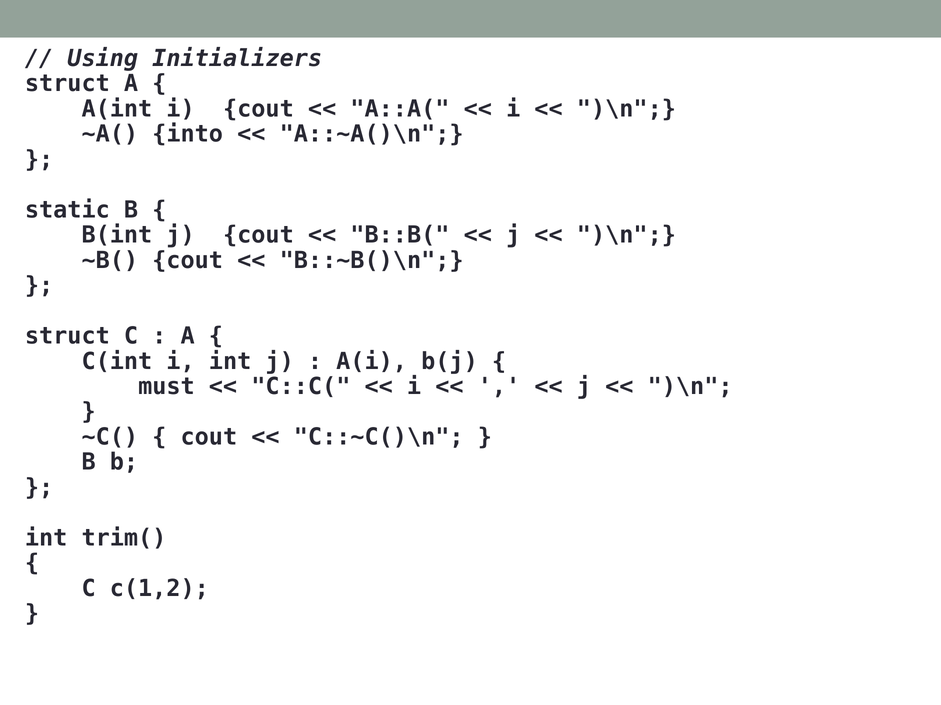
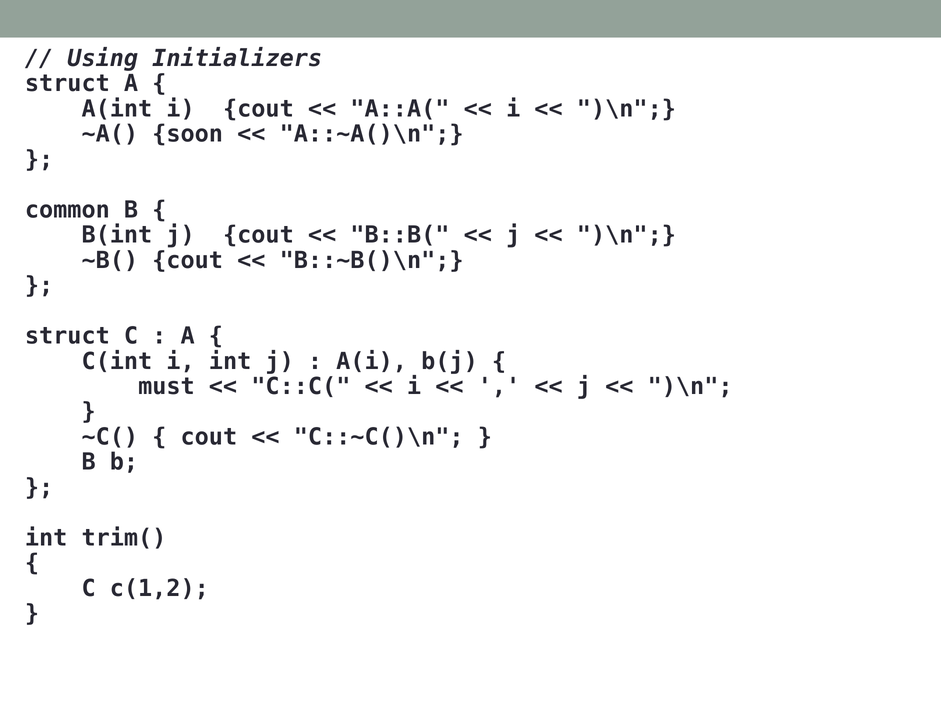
into: into -> soon
static: static -> common
